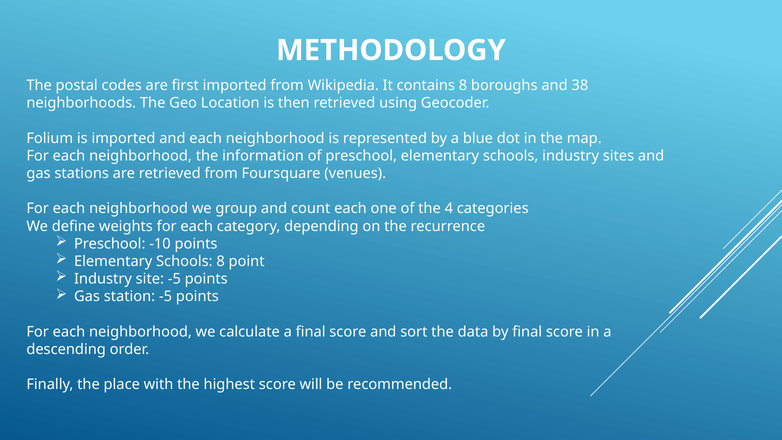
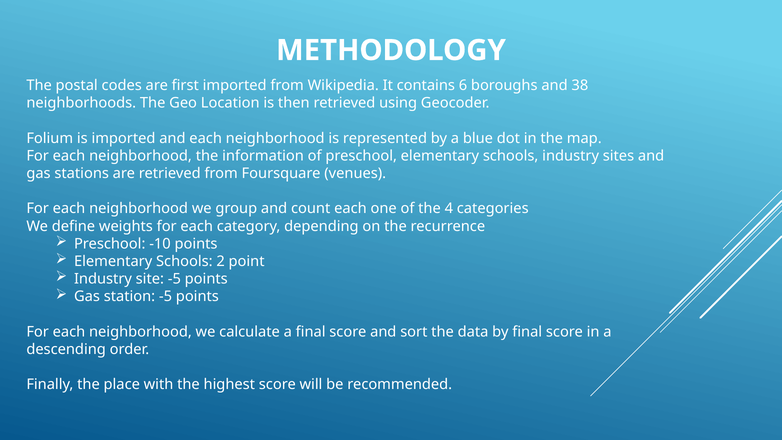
contains 8: 8 -> 6
Schools 8: 8 -> 2
